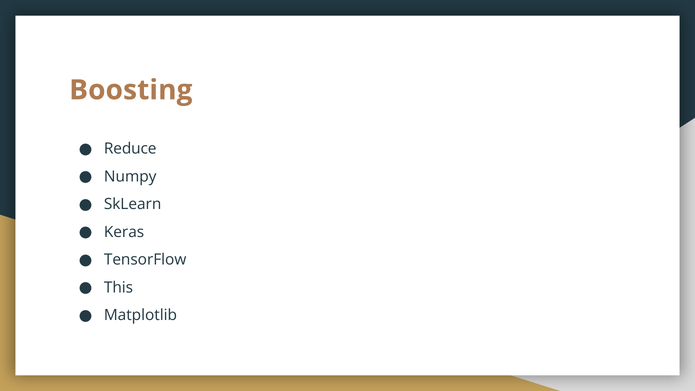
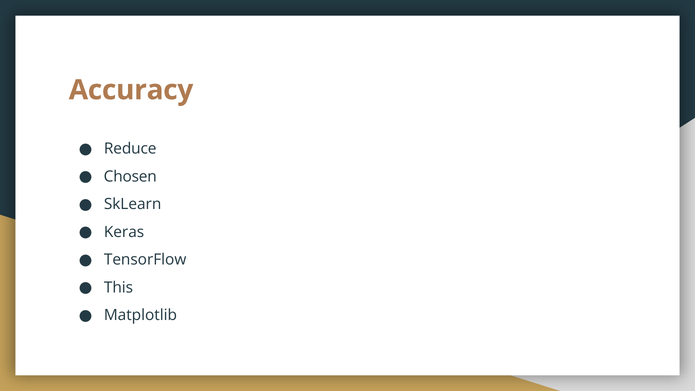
Boosting: Boosting -> Accuracy
Numpy: Numpy -> Chosen
